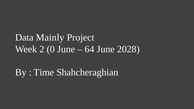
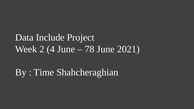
Mainly: Mainly -> Include
0: 0 -> 4
64: 64 -> 78
2028: 2028 -> 2021
